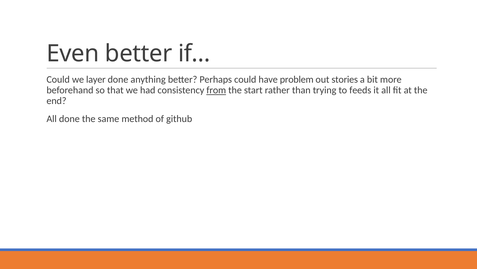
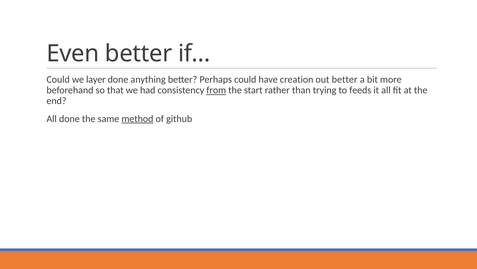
problem: problem -> creation
out stories: stories -> better
method underline: none -> present
